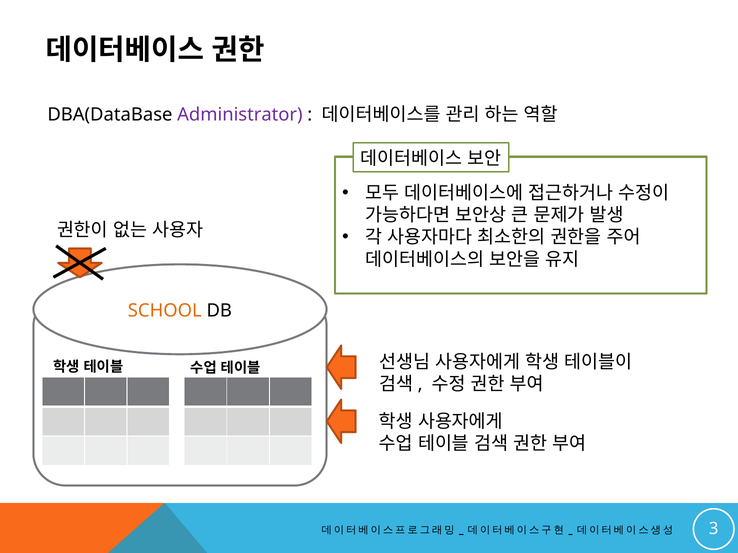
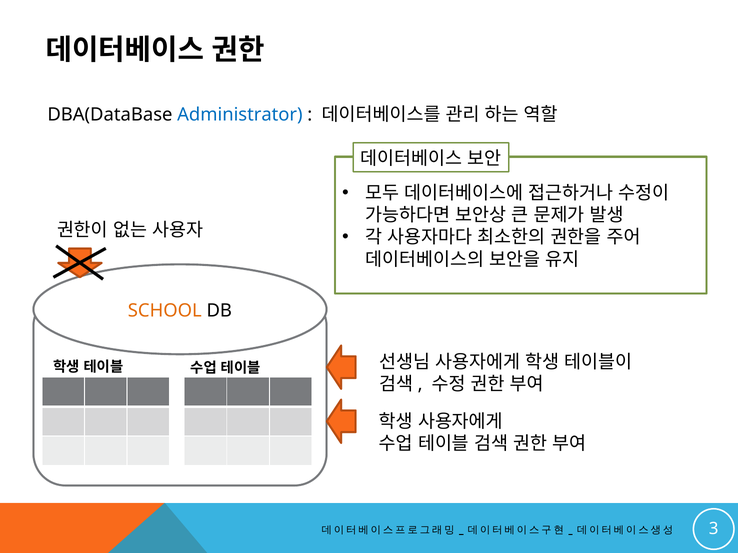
Administrator colour: purple -> blue
